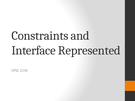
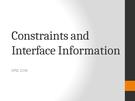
Represented: Represented -> Information
